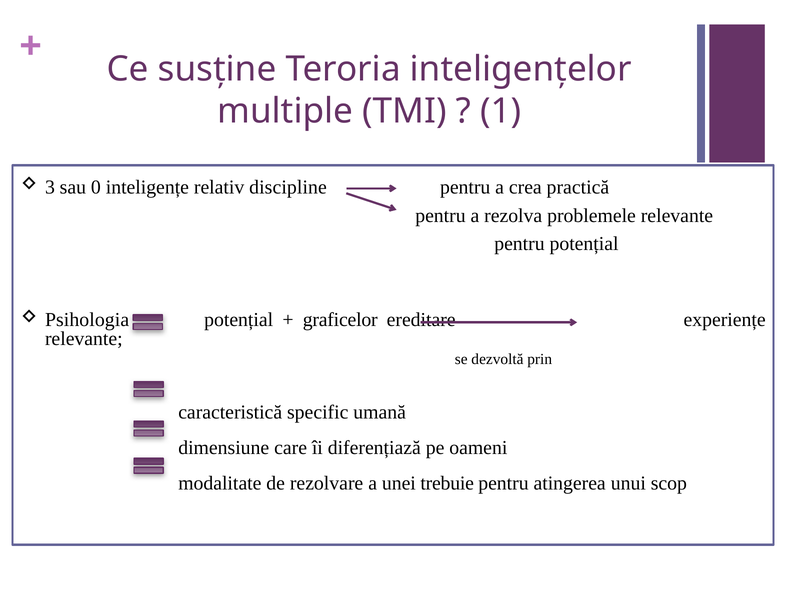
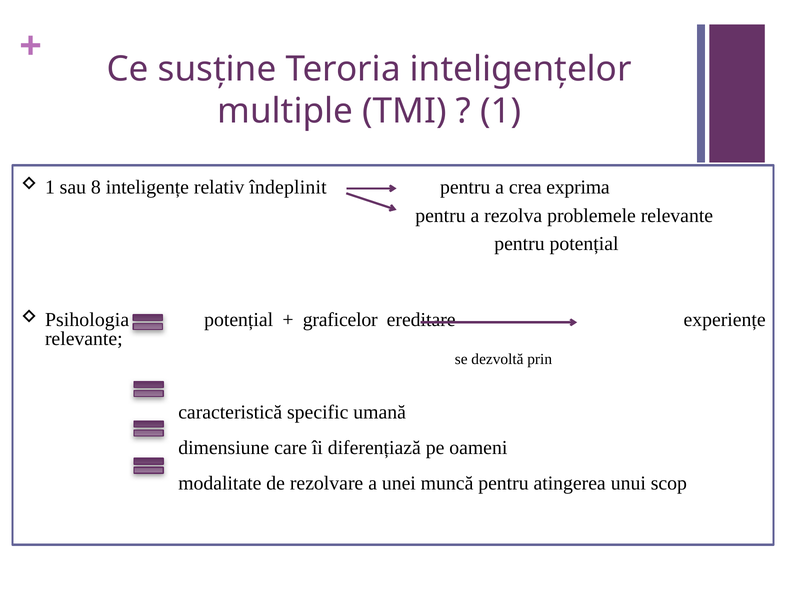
3 at (50, 187): 3 -> 1
0: 0 -> 8
discipline: discipline -> îndeplinit
practică: practică -> exprima
trebuie: trebuie -> muncă
